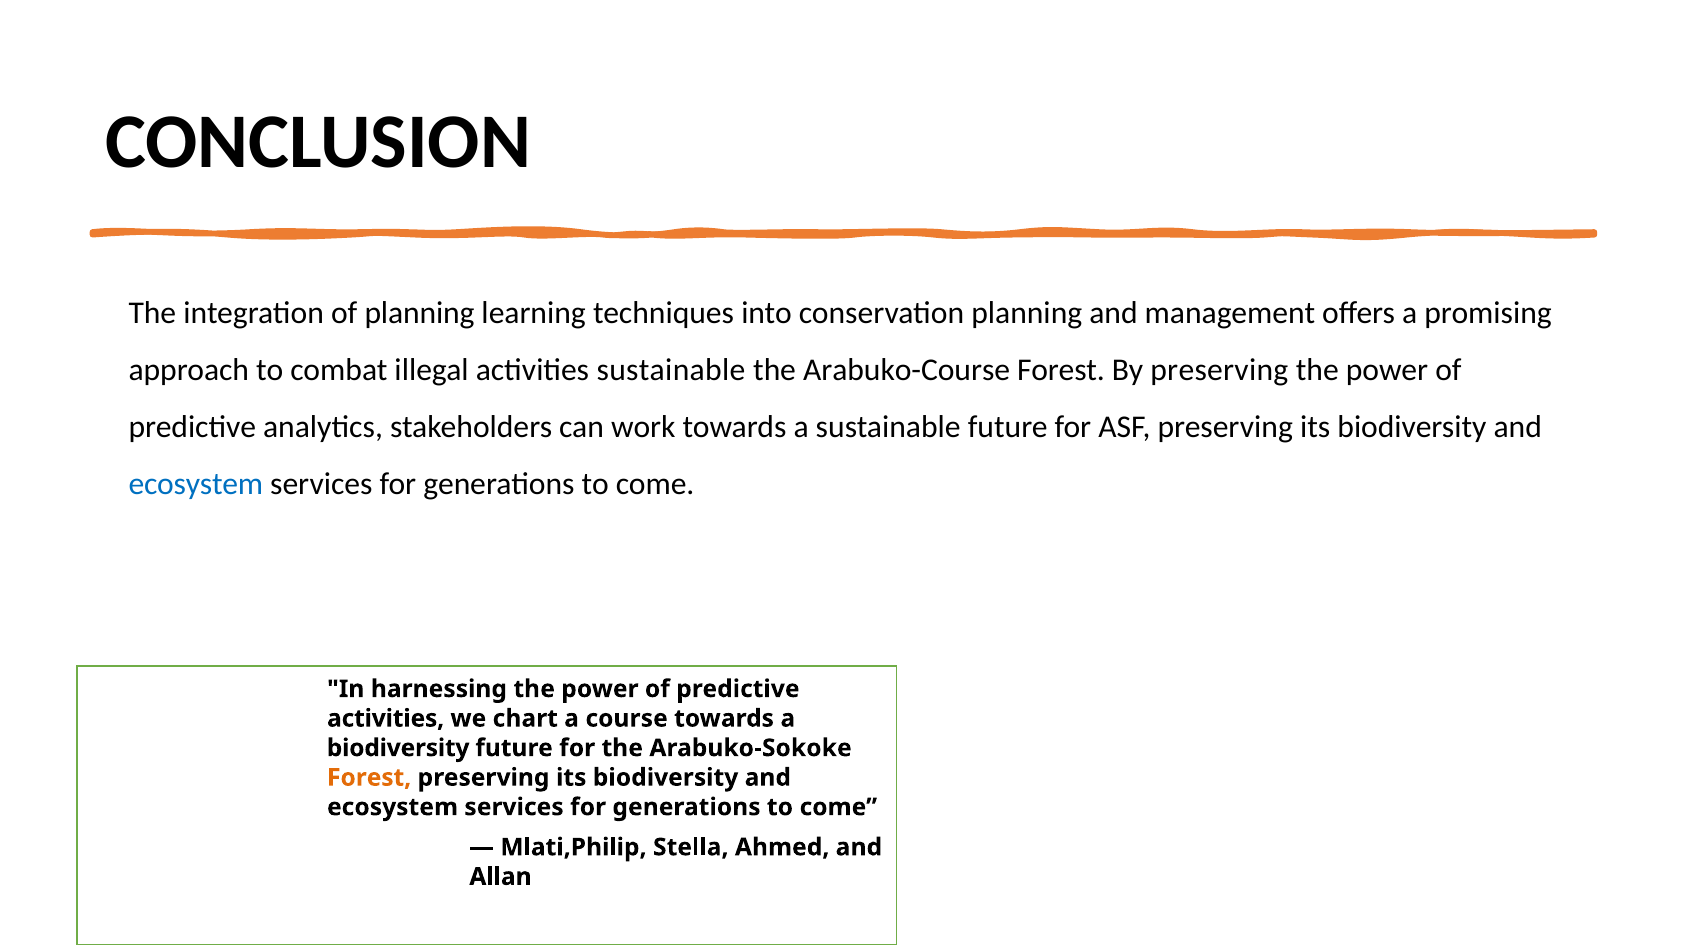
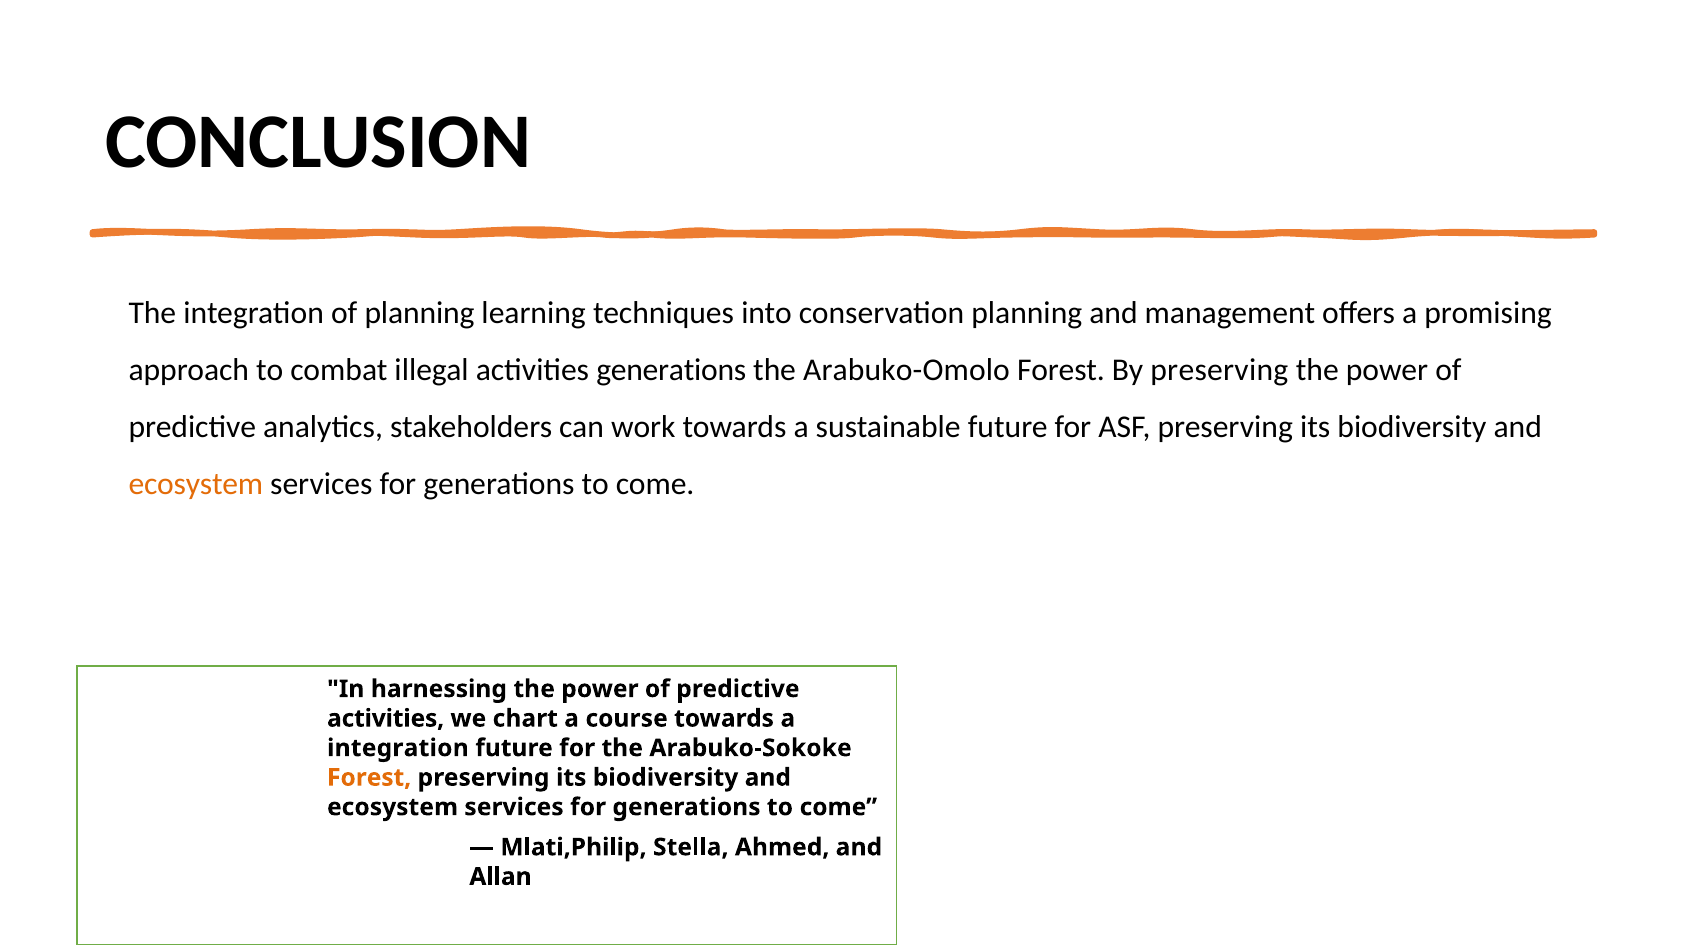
activities sustainable: sustainable -> generations
Arabuko-Course: Arabuko-Course -> Arabuko-Omolo
ecosystem at (196, 484) colour: blue -> orange
biodiversity at (398, 748): biodiversity -> integration
